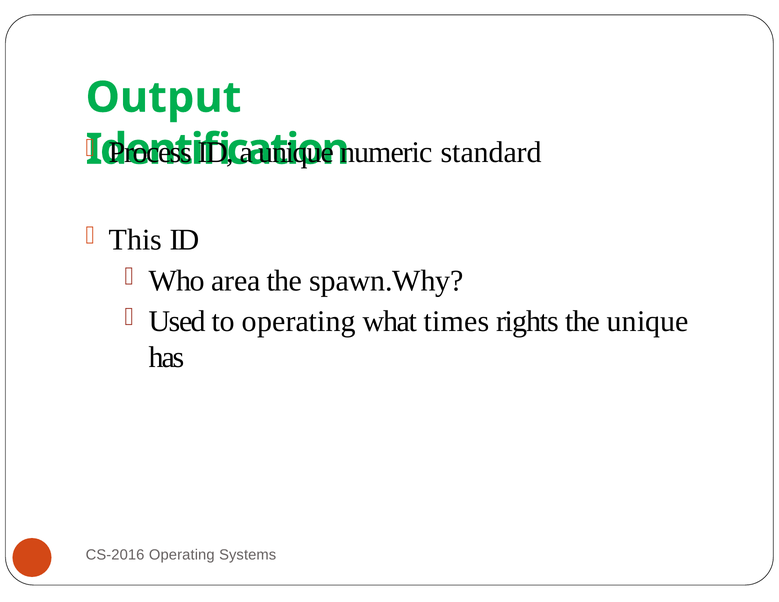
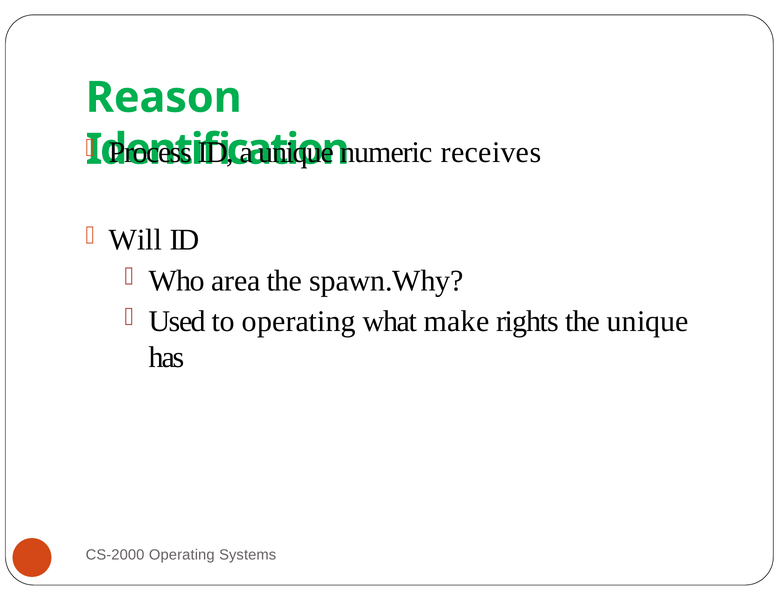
Output: Output -> Reason
standard: standard -> receives
This: This -> Will
times: times -> make
CS-2016: CS-2016 -> CS-2000
